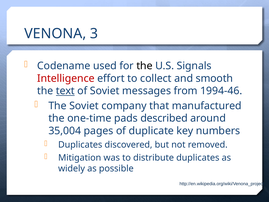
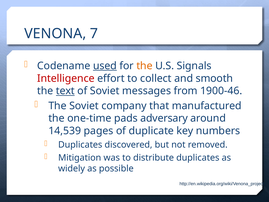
3: 3 -> 7
used underline: none -> present
the at (144, 66) colour: black -> orange
1994-46: 1994-46 -> 1900-46
described: described -> adversary
35,004: 35,004 -> 14,539
